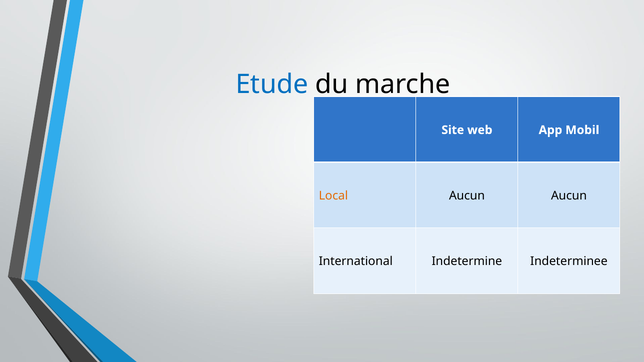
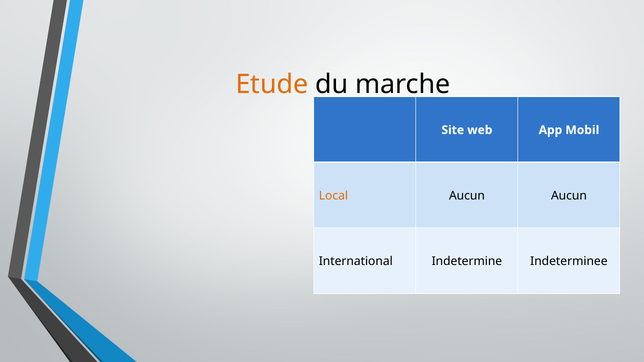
Etude colour: blue -> orange
